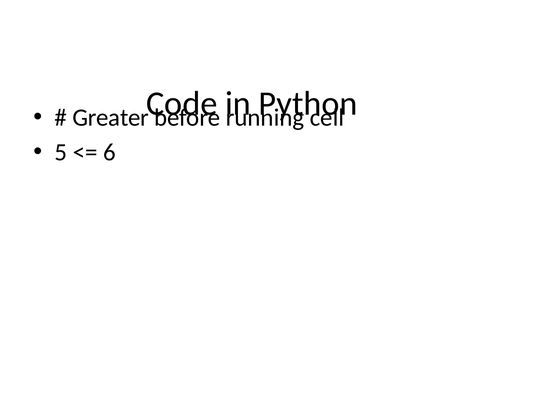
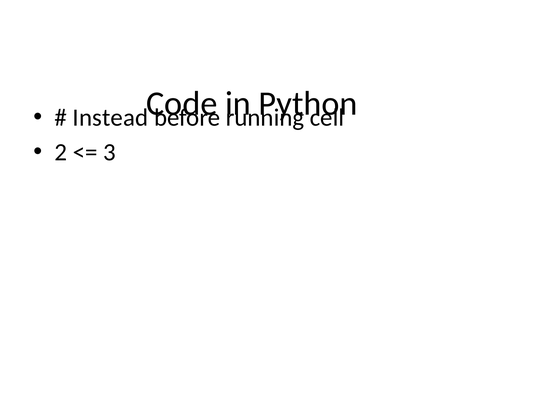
Greater: Greater -> Instead
5: 5 -> 2
6: 6 -> 3
